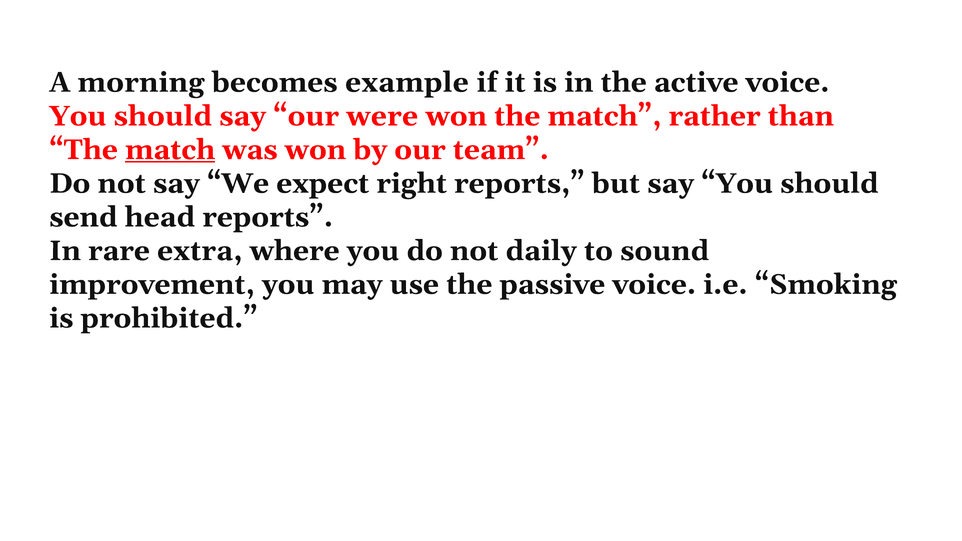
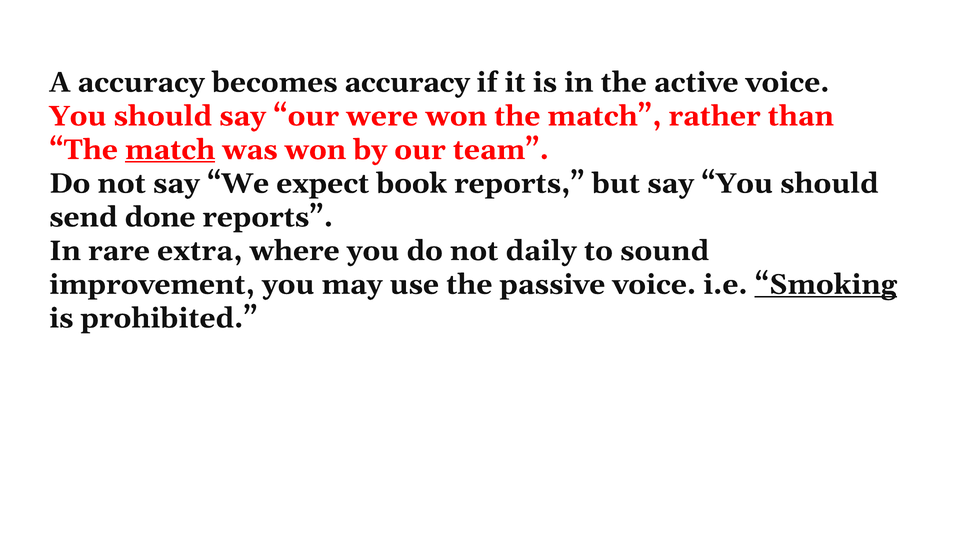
A morning: morning -> accuracy
becomes example: example -> accuracy
right: right -> book
head: head -> done
Smoking underline: none -> present
